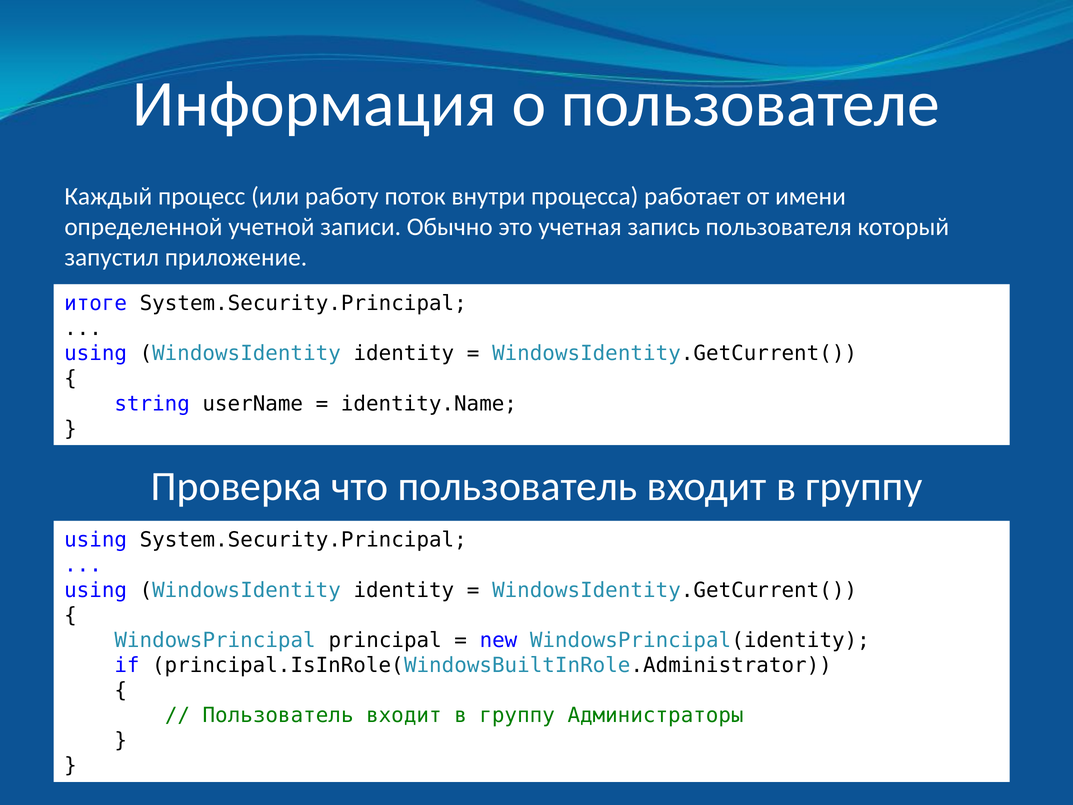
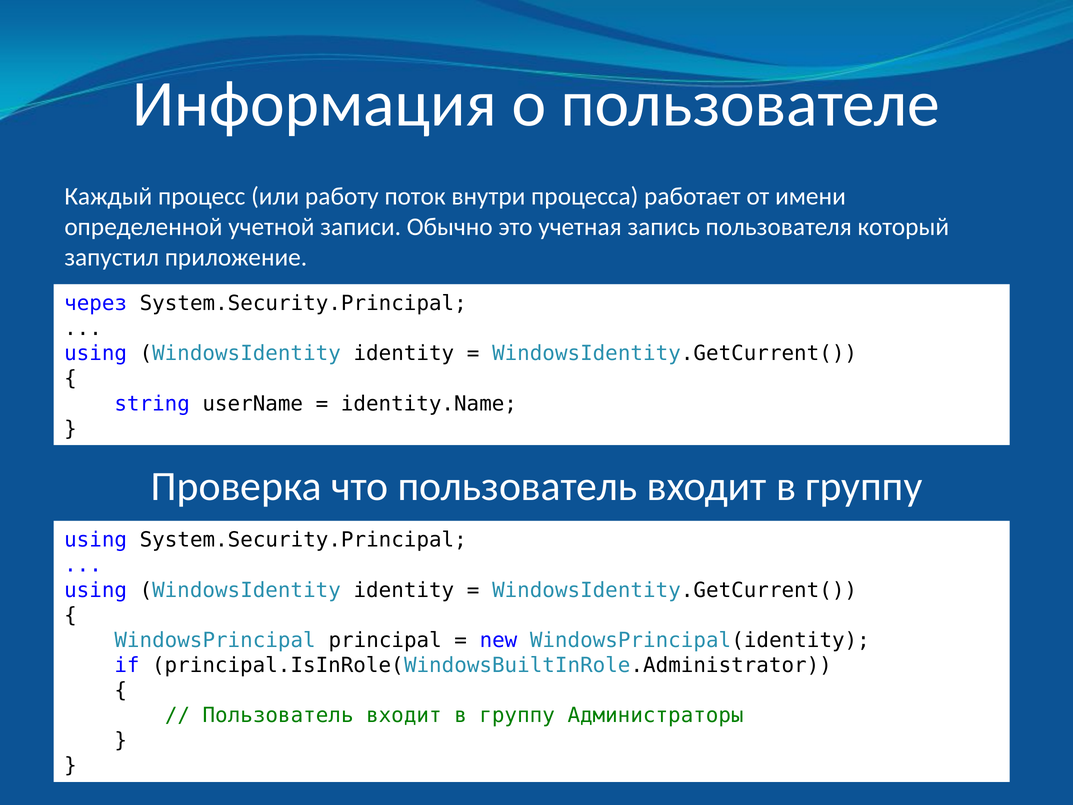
итоге: итоге -> через
